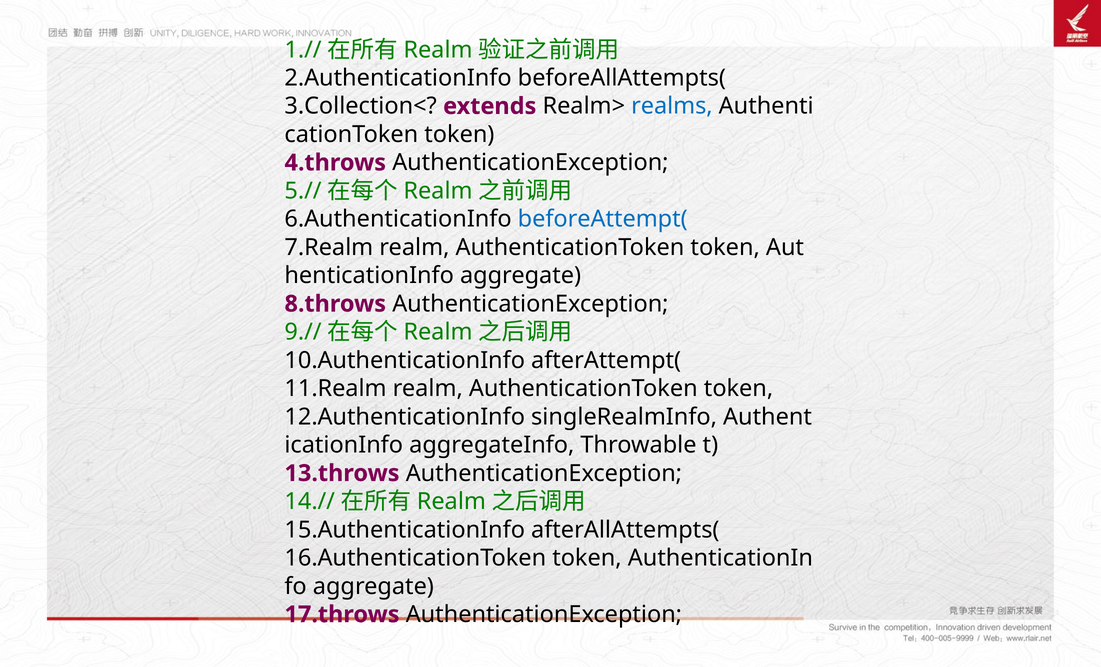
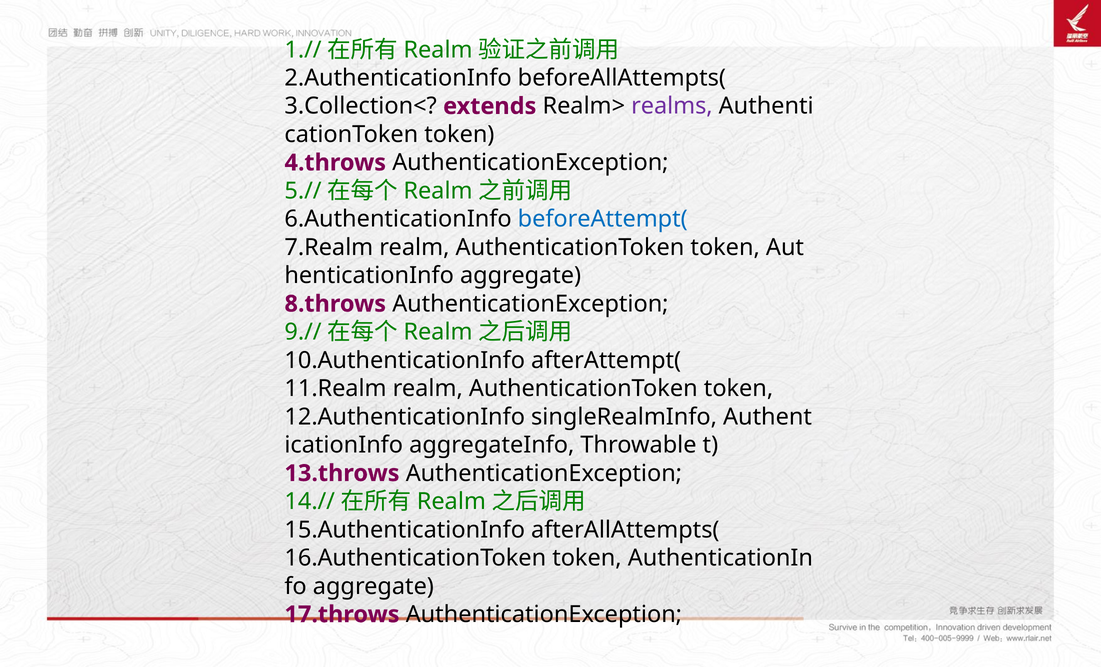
realms colour: blue -> purple
